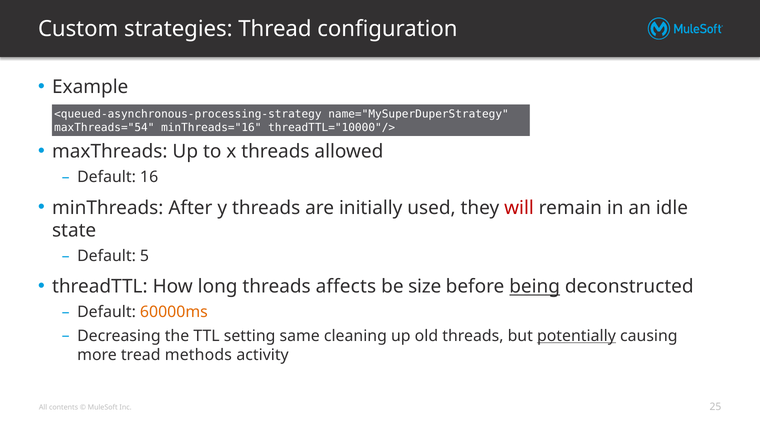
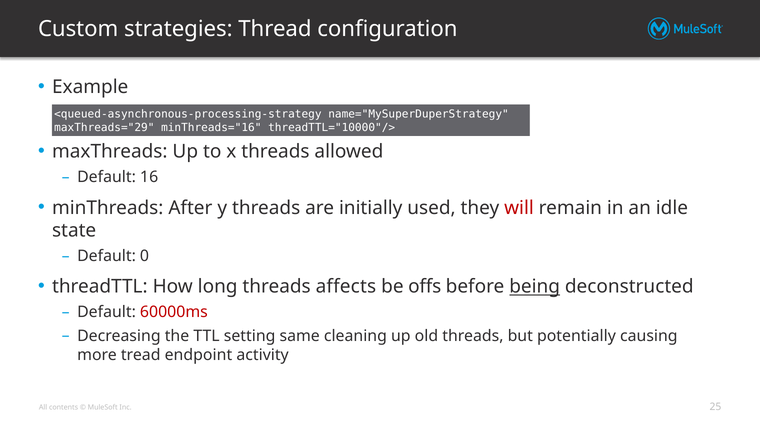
maxThreads="54: maxThreads="54 -> maxThreads="29
5: 5 -> 0
size: size -> offs
60000ms colour: orange -> red
potentially underline: present -> none
methods: methods -> endpoint
